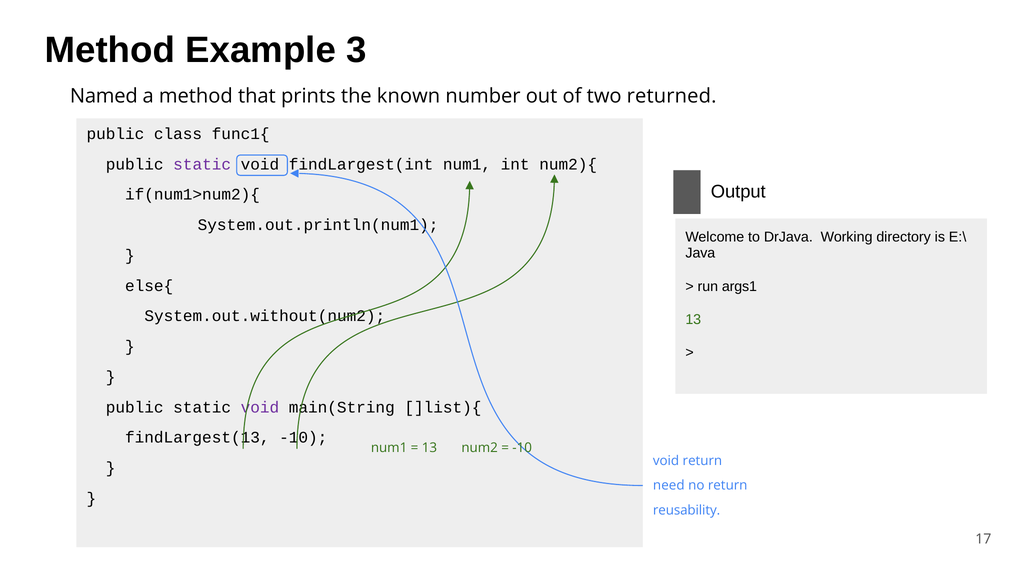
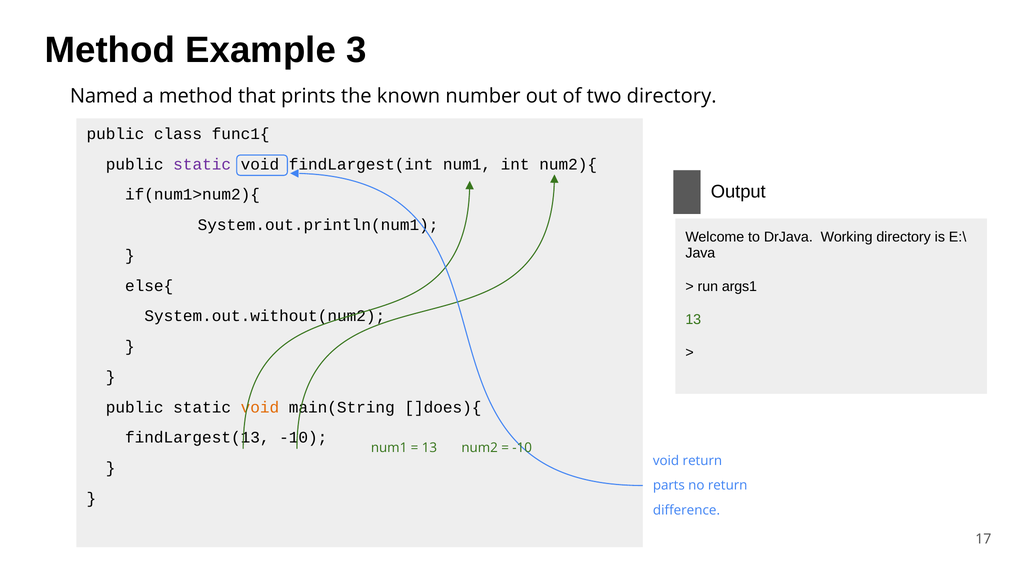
two returned: returned -> directory
void at (260, 407) colour: purple -> orange
]list){: ]list){ -> ]does){
need: need -> parts
reusability: reusability -> difference
